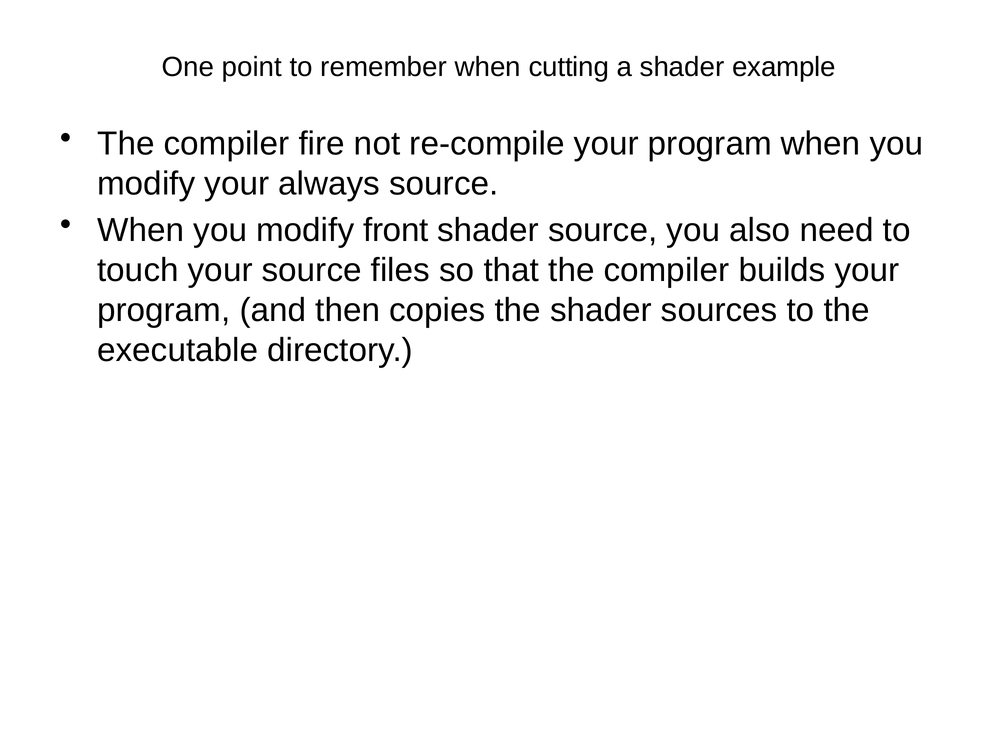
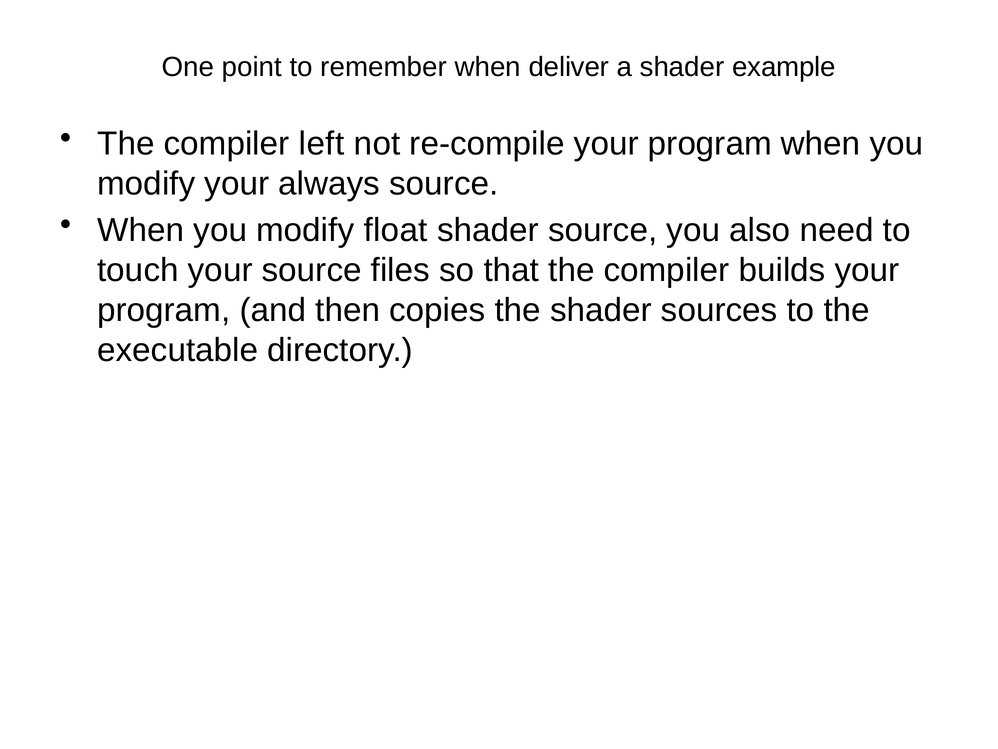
cutting: cutting -> deliver
fire: fire -> left
front: front -> float
